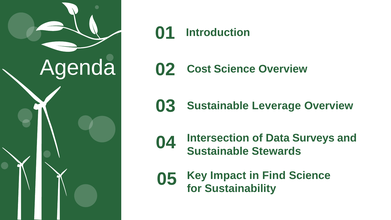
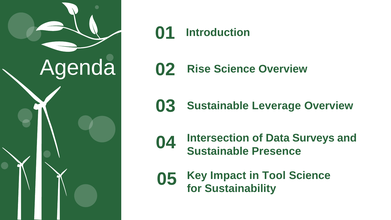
Cost: Cost -> Rise
Stewards: Stewards -> Presence
Find: Find -> Tool
